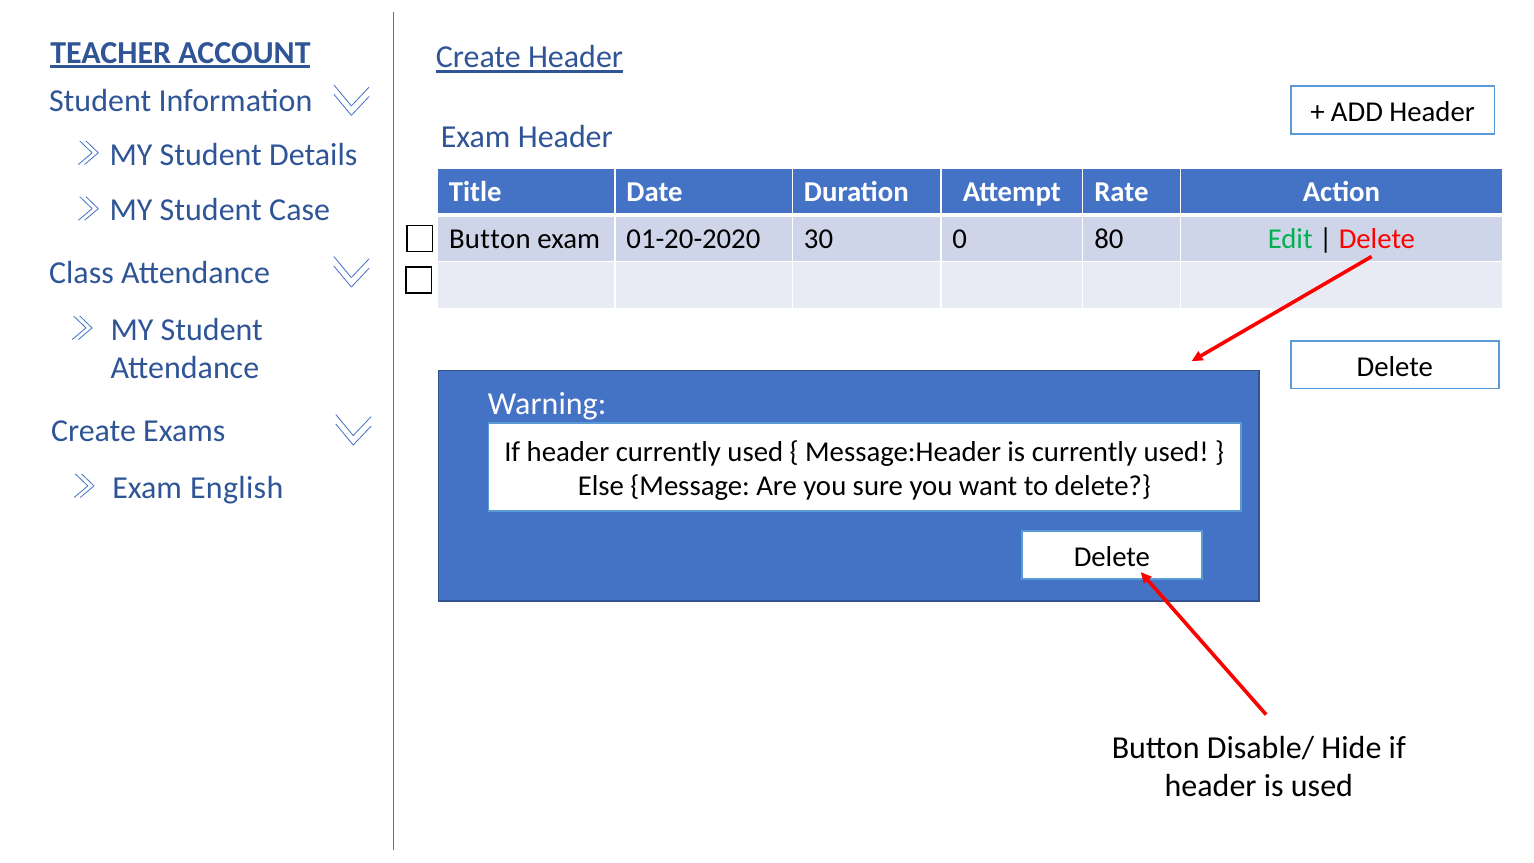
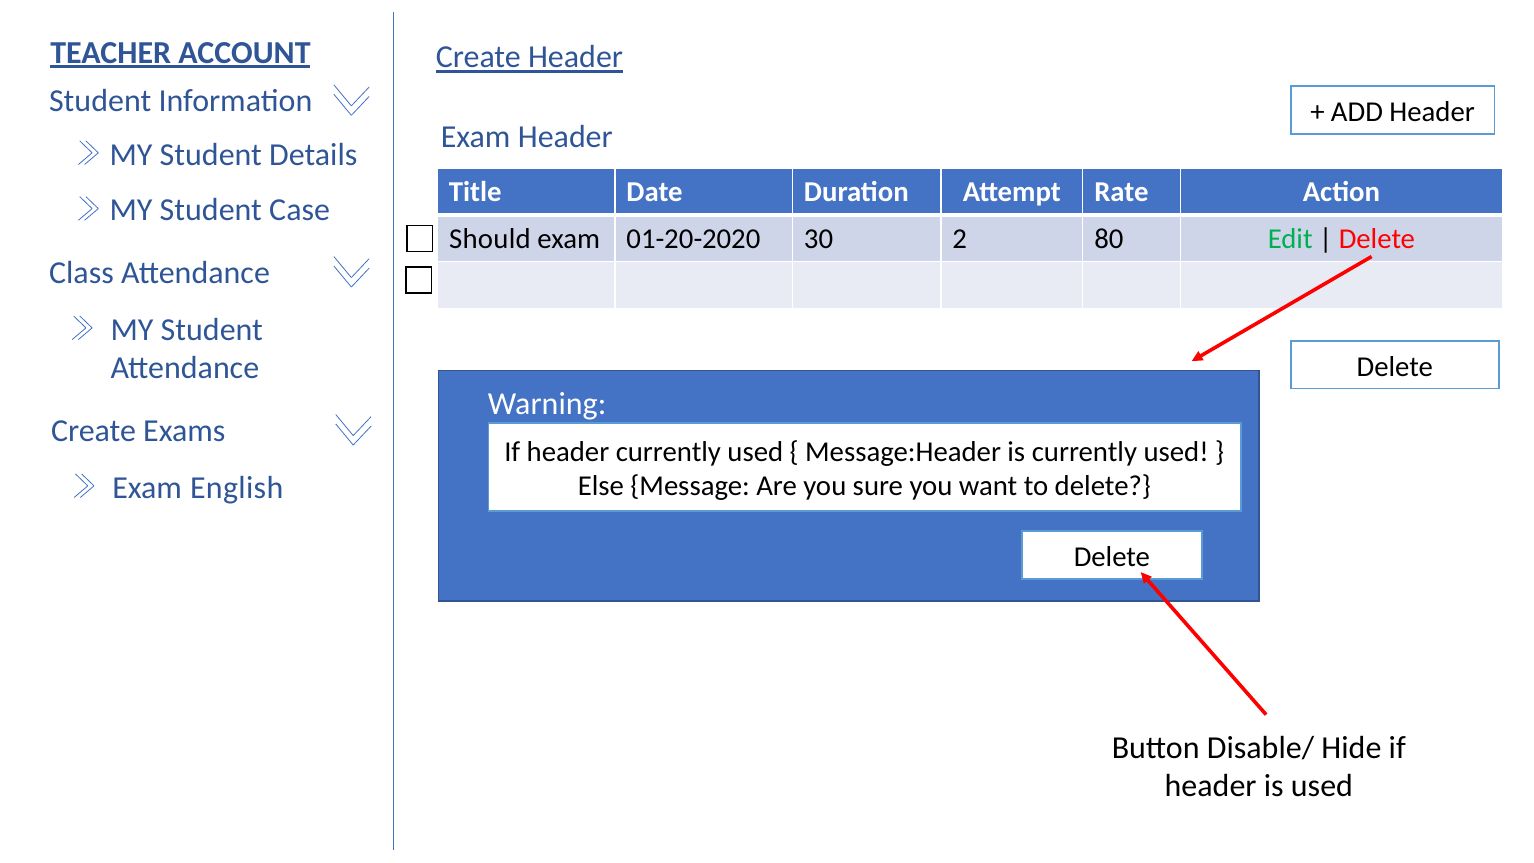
Button at (490, 239): Button -> Should
0: 0 -> 2
